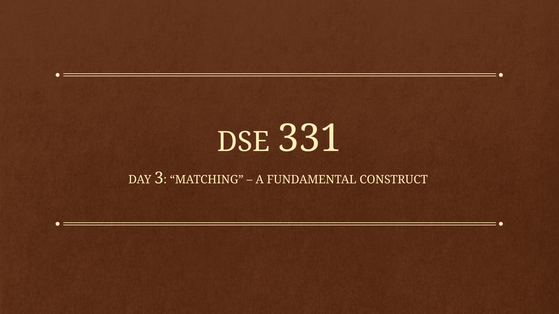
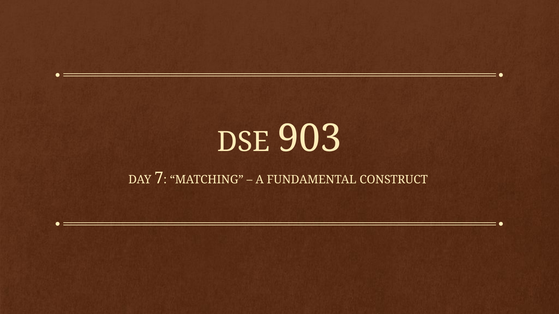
331: 331 -> 903
3: 3 -> 7
